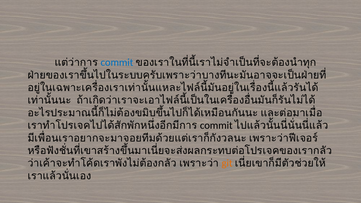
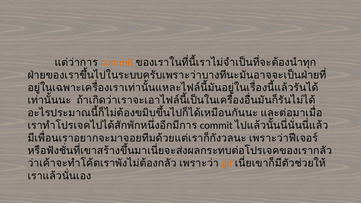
commit at (117, 62) colour: blue -> orange
